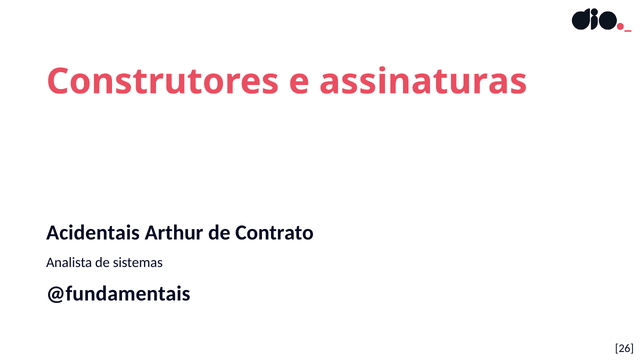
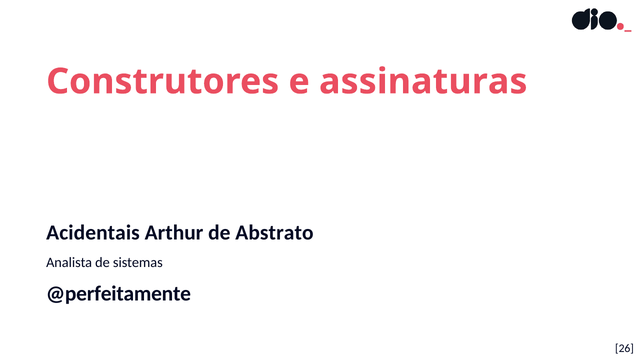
Contrato: Contrato -> Abstrato
@fundamentais: @fundamentais -> @perfeitamente
